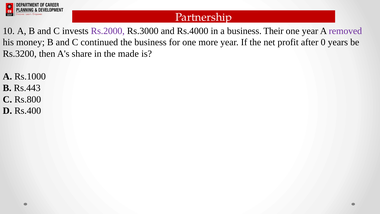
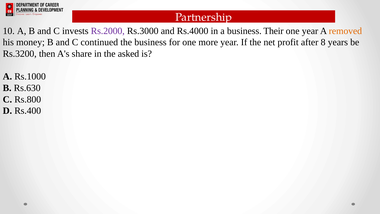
removed colour: purple -> orange
0: 0 -> 8
made: made -> asked
Rs.443: Rs.443 -> Rs.630
